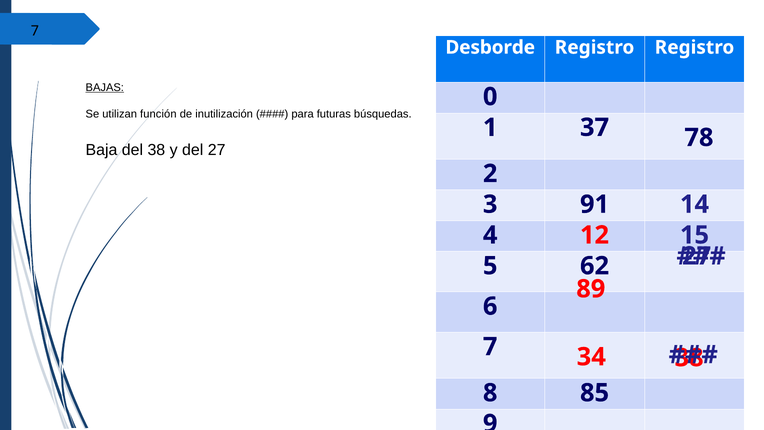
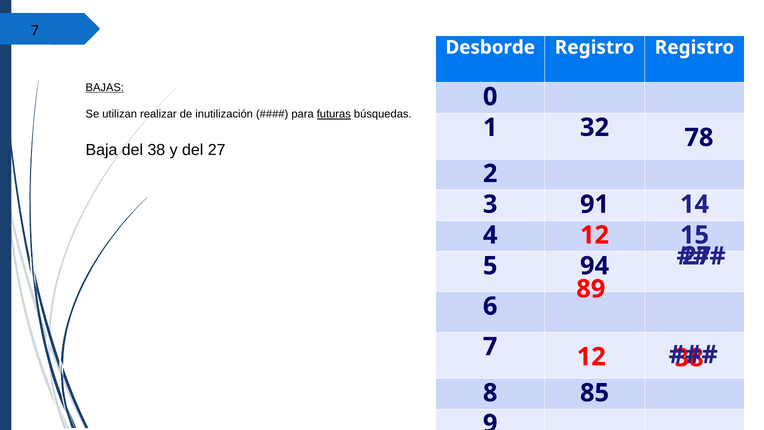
función: función -> realizar
futuras underline: none -> present
37: 37 -> 32
62: 62 -> 94
7 34: 34 -> 12
